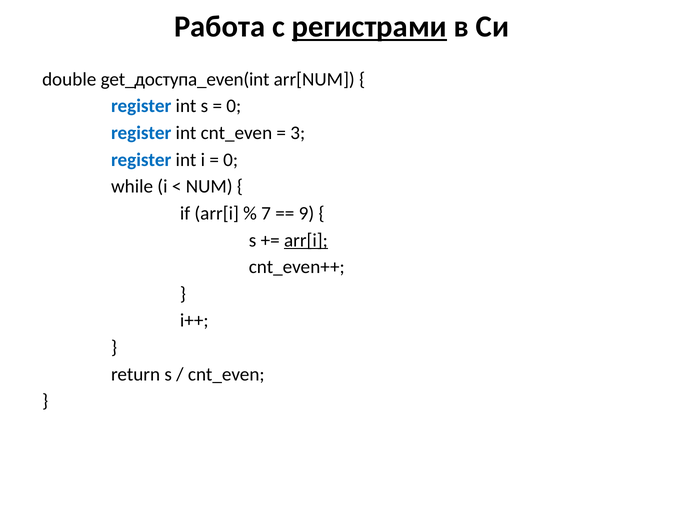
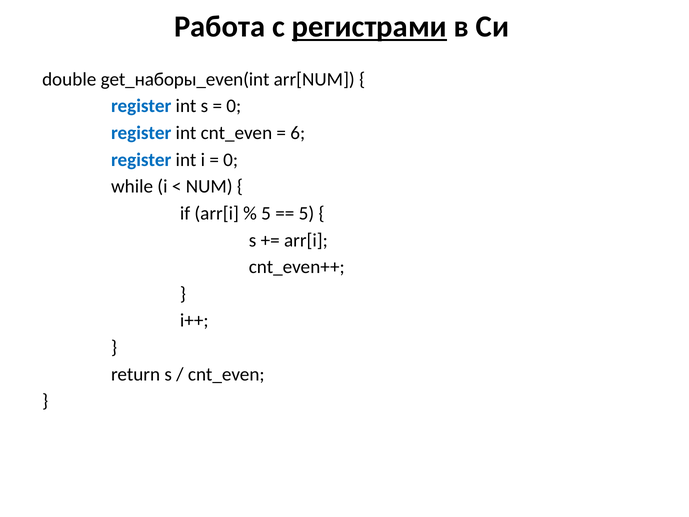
get_доступа_even(int: get_доступа_even(int -> get_наборы_even(int
3: 3 -> 6
7 at (266, 213): 7 -> 5
9 at (306, 213): 9 -> 5
arr[i at (306, 240) underline: present -> none
